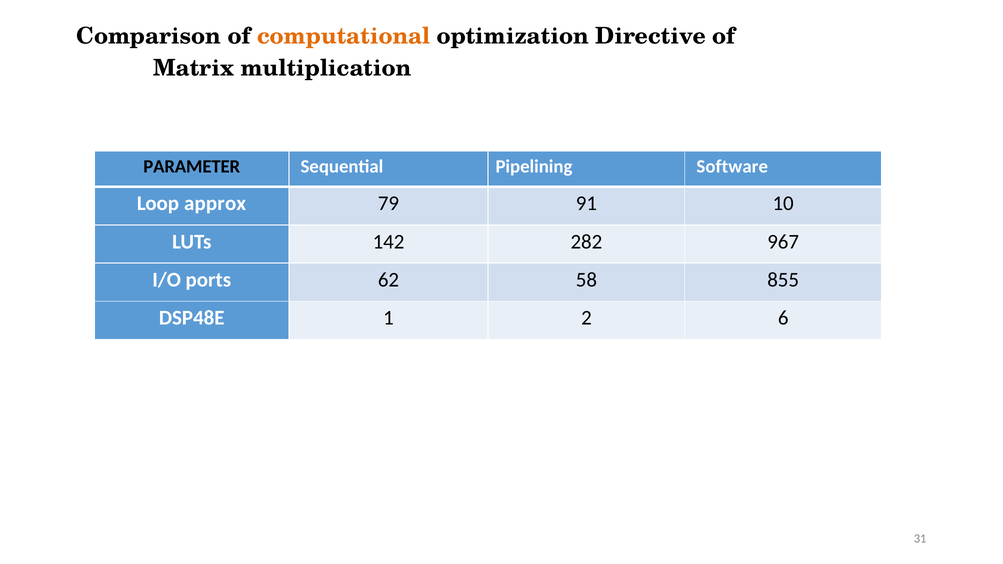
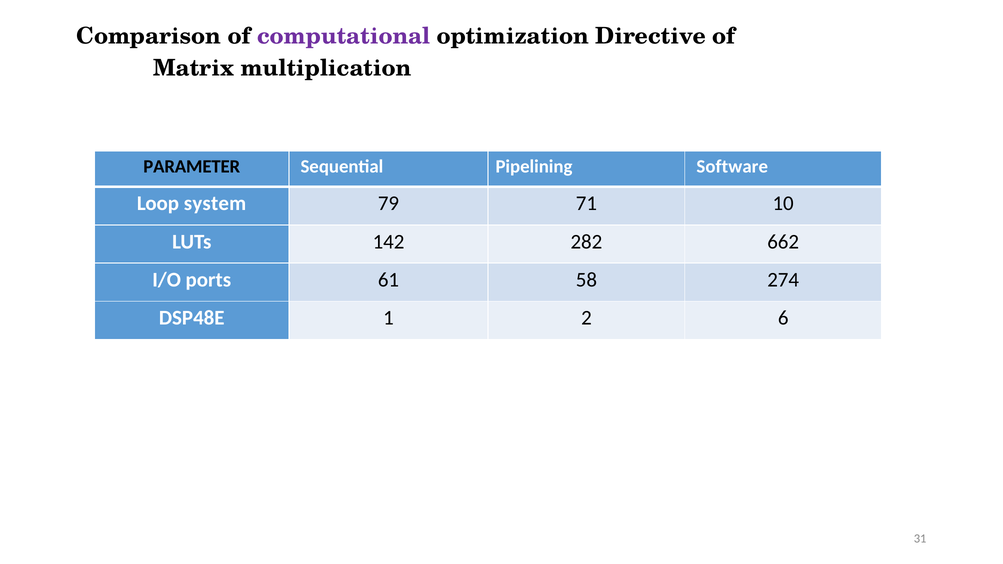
computational colour: orange -> purple
approx: approx -> system
91: 91 -> 71
967: 967 -> 662
62: 62 -> 61
855: 855 -> 274
